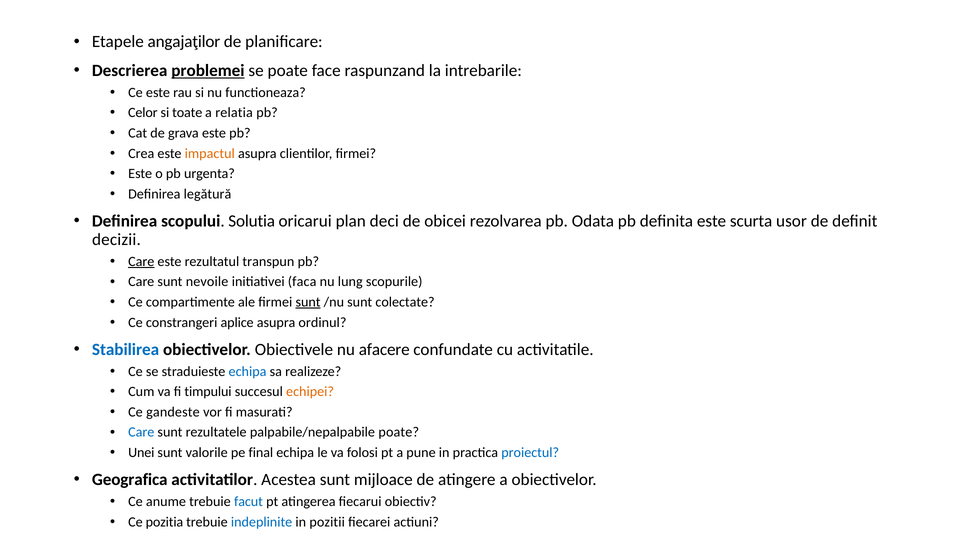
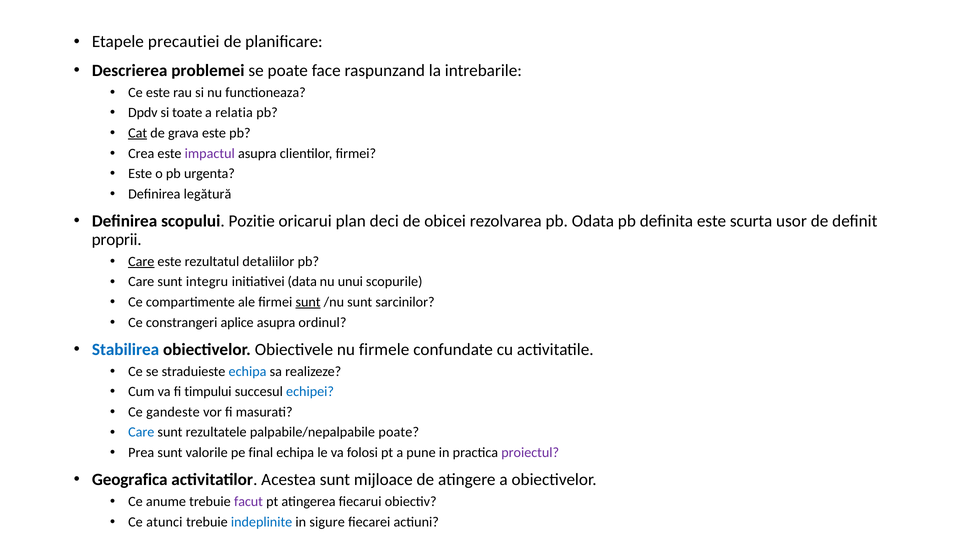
angajaţilor: angajaţilor -> precautiei
problemei underline: present -> none
Celor: Celor -> Dpdv
Cat underline: none -> present
impactul colour: orange -> purple
Solutia: Solutia -> Pozitie
decizii: decizii -> proprii
transpun: transpun -> detaliilor
nevoile: nevoile -> integru
faca: faca -> data
lung: lung -> unui
colectate: colectate -> sarcinilor
afacere: afacere -> firmele
echipei colour: orange -> blue
Unei: Unei -> Prea
proiectul colour: blue -> purple
facut colour: blue -> purple
pozitia: pozitia -> atunci
pozitii: pozitii -> sigure
